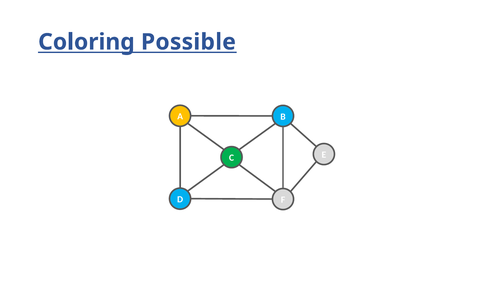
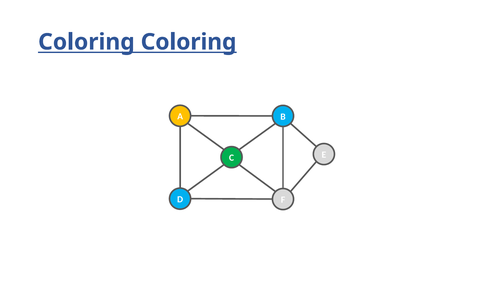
Coloring Possible: Possible -> Coloring
